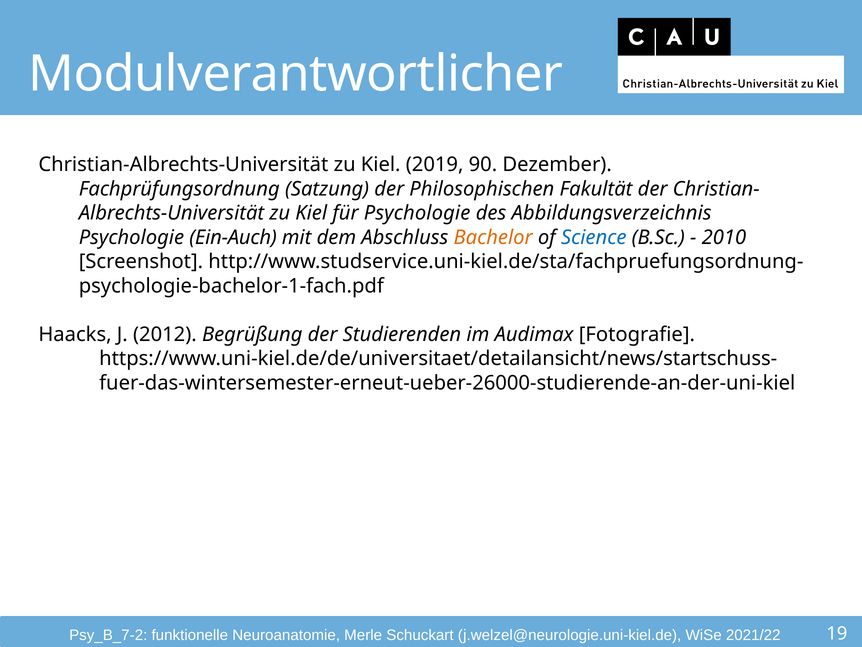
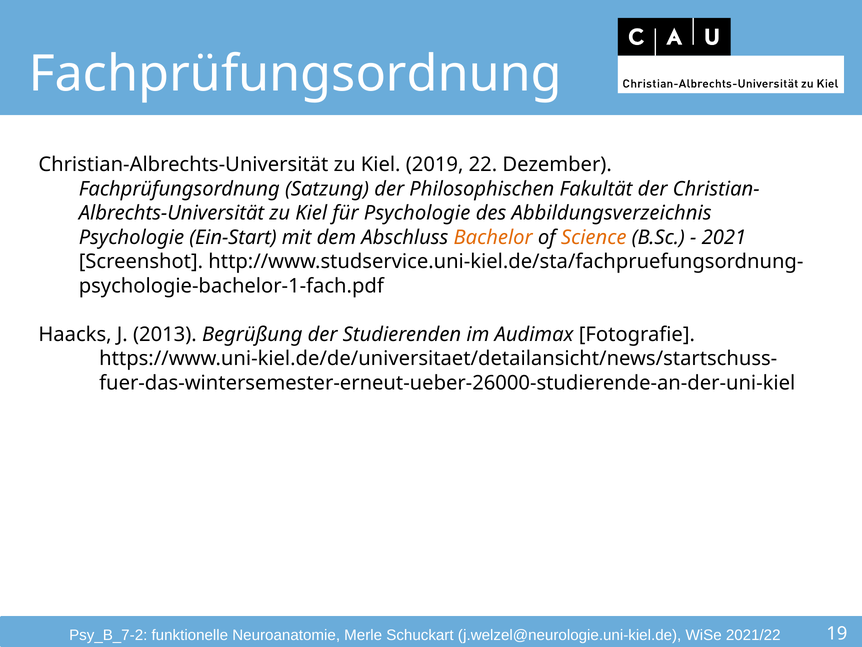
Modulverantwortlicher at (296, 74): Modulverantwortlicher -> Fachprüfungsordnung
90: 90 -> 22
Ein-Auch: Ein-Auch -> Ein-Start
Science colour: blue -> orange
2010: 2010 -> 2021
2012: 2012 -> 2013
